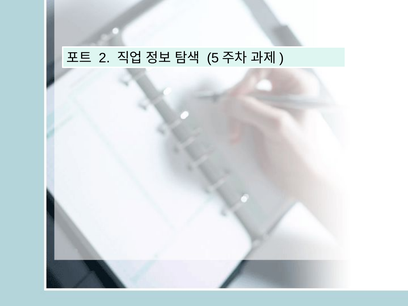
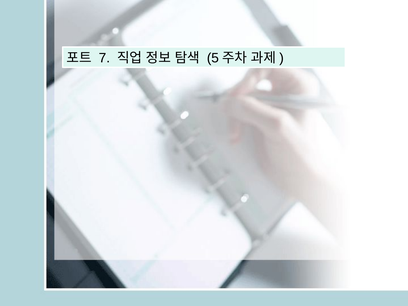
2: 2 -> 7
